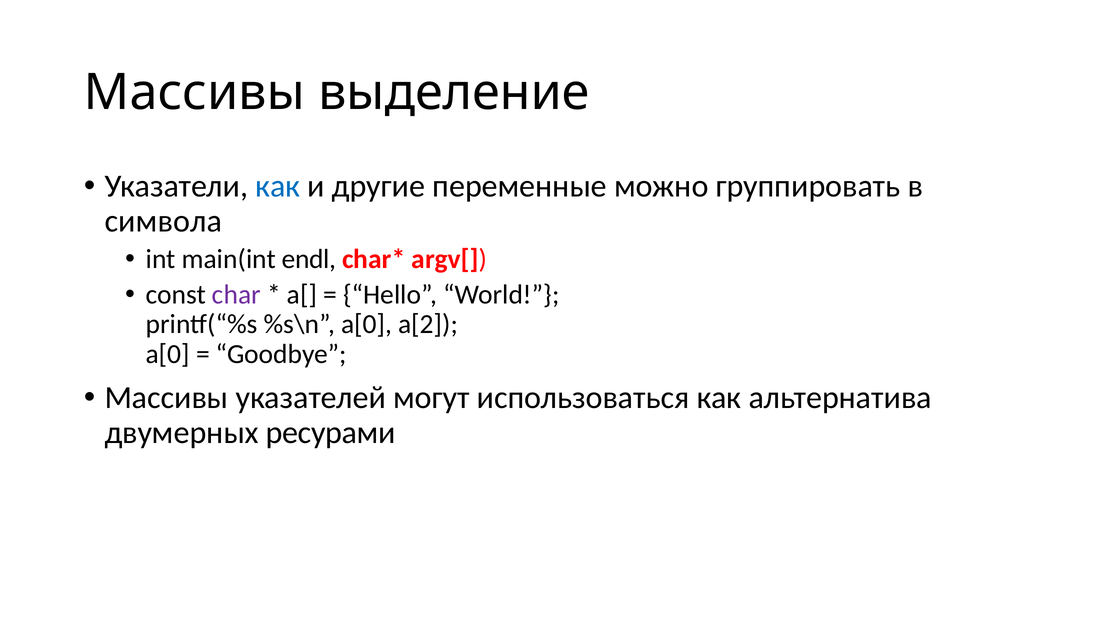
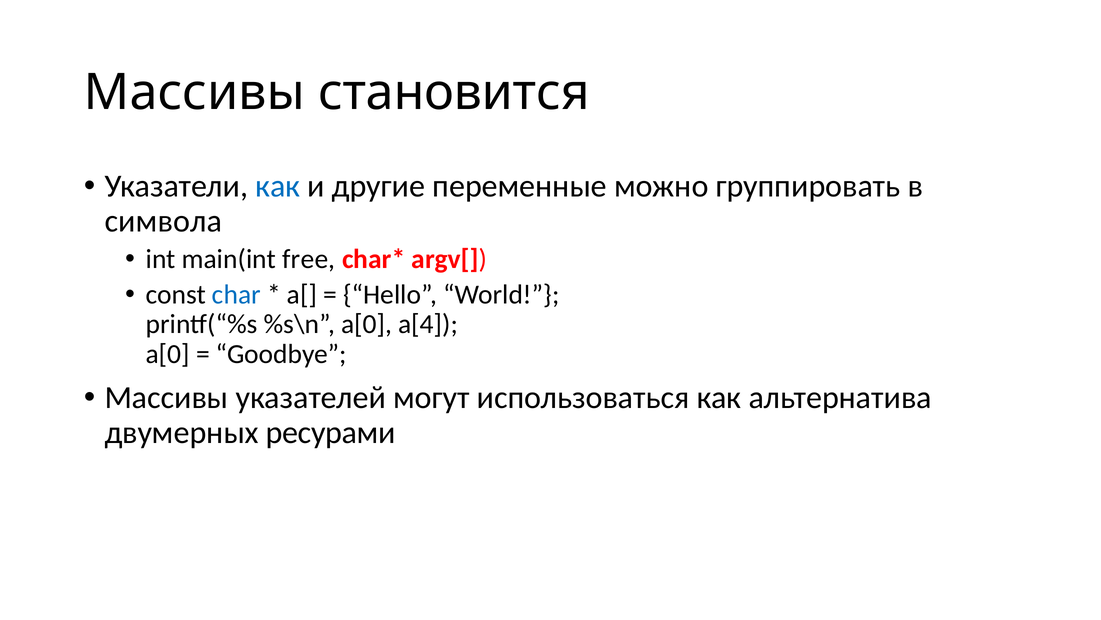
выделение: выделение -> становится
endl: endl -> free
char colour: purple -> blue
a[2: a[2 -> a[4
